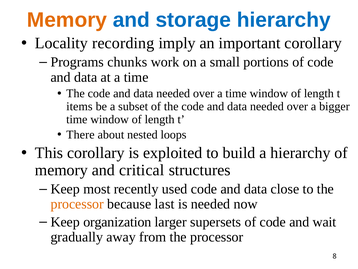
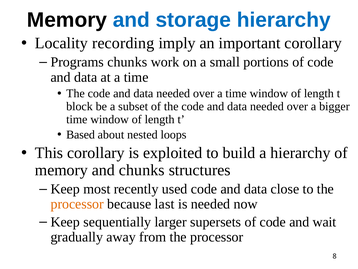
Memory at (67, 20) colour: orange -> black
items: items -> block
There: There -> Based
and critical: critical -> chunks
organization: organization -> sequentially
